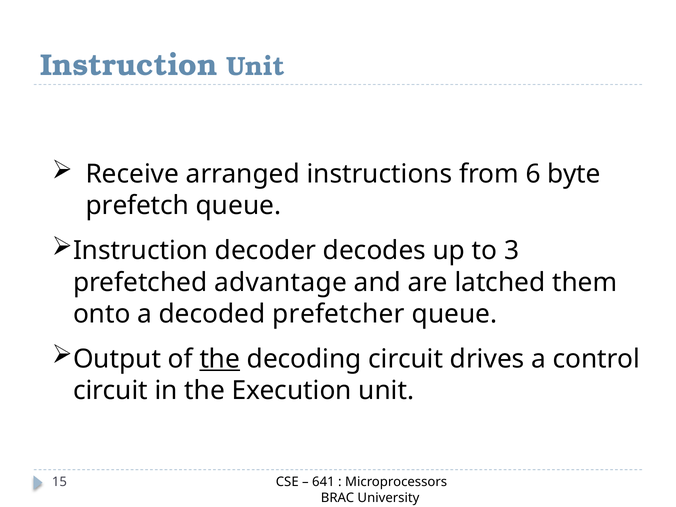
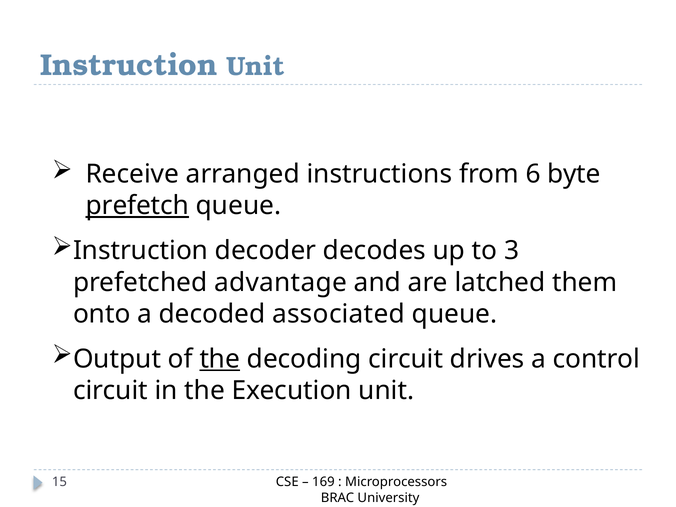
prefetch underline: none -> present
prefetcher: prefetcher -> associated
641: 641 -> 169
